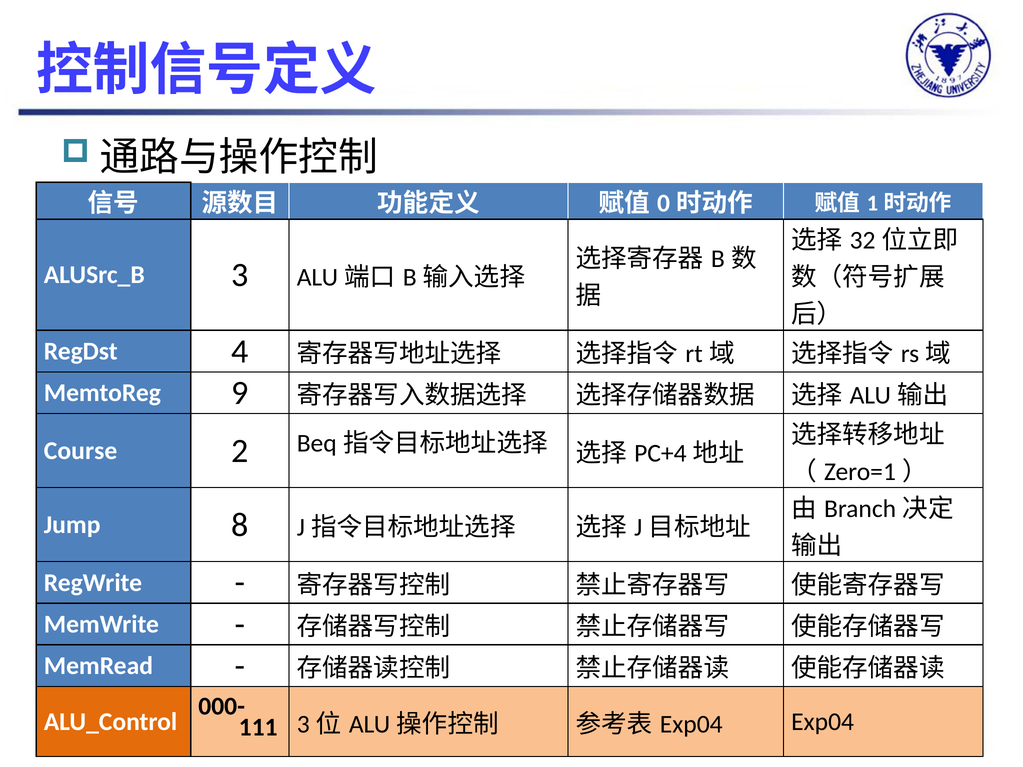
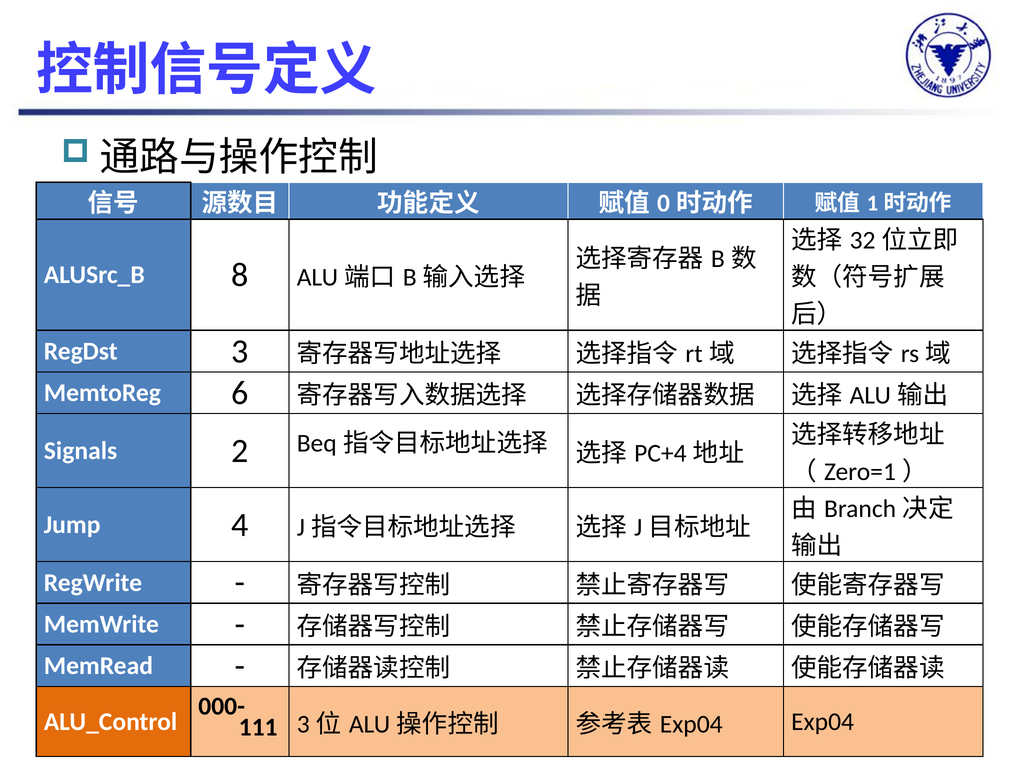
3: 3 -> 8
4: 4 -> 3
9: 9 -> 6
Course: Course -> Signals
8: 8 -> 4
